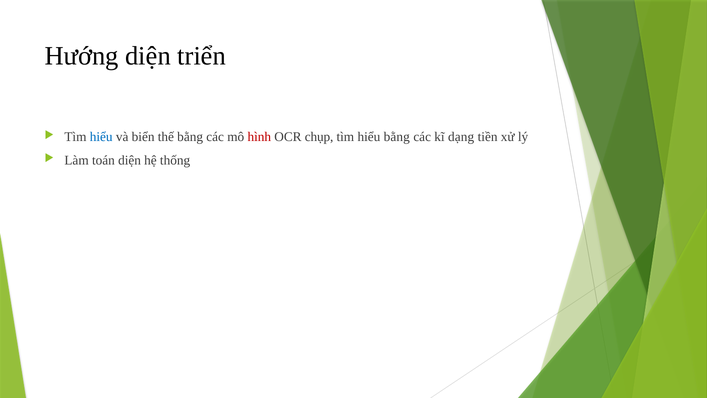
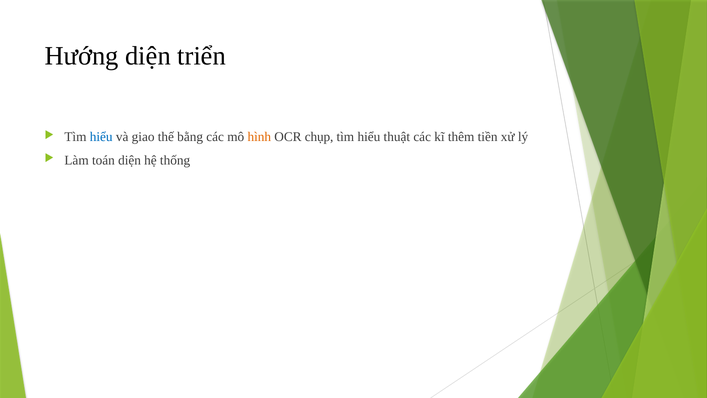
biển: biển -> giao
hình colour: red -> orange
hiểu bằng: bằng -> thuật
dạng: dạng -> thêm
